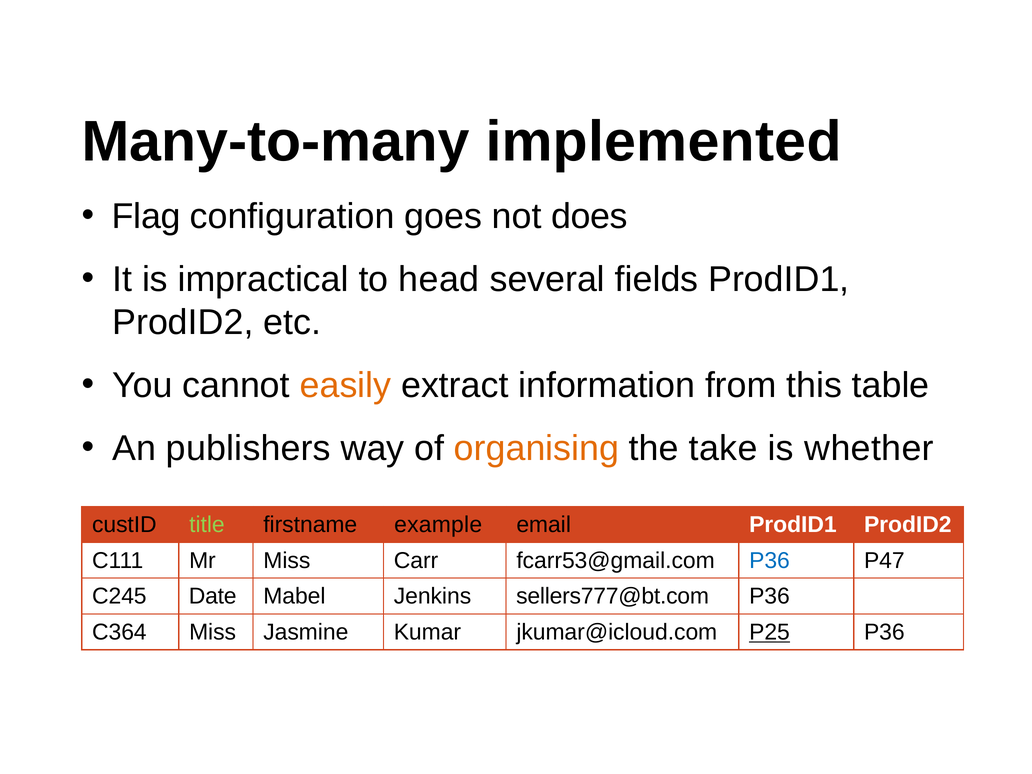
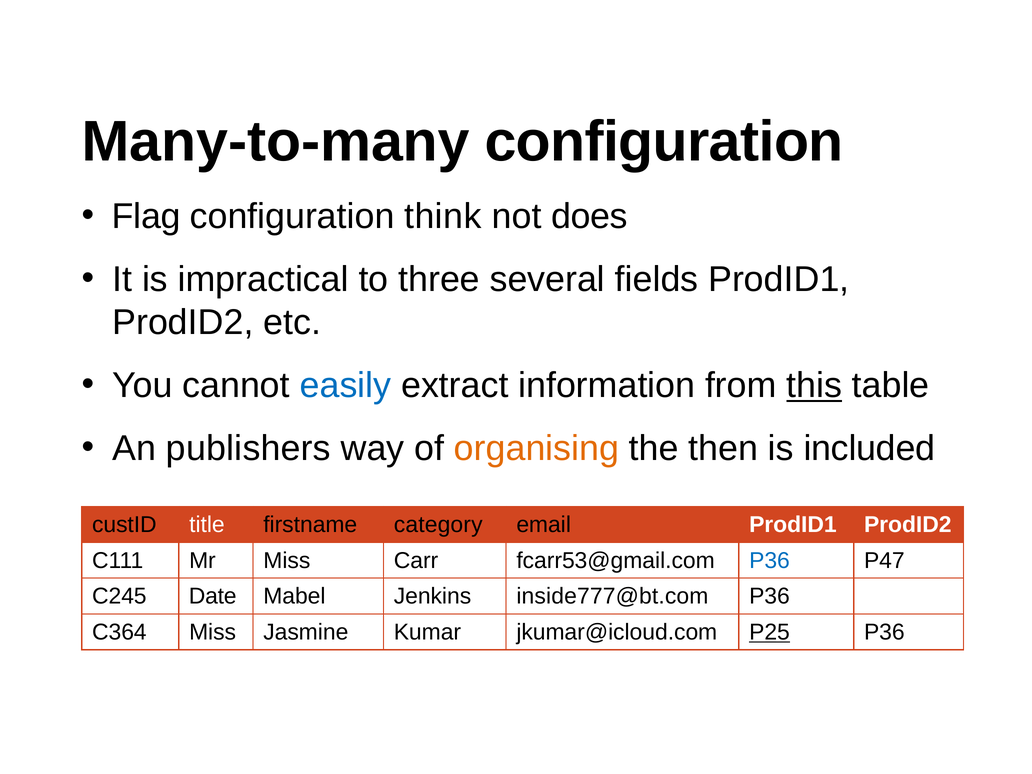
Many-to-many implemented: implemented -> configuration
goes: goes -> think
head: head -> three
easily colour: orange -> blue
this underline: none -> present
take: take -> then
whether: whether -> included
title colour: light green -> white
example: example -> category
sellers777@bt.com: sellers777@bt.com -> inside777@bt.com
